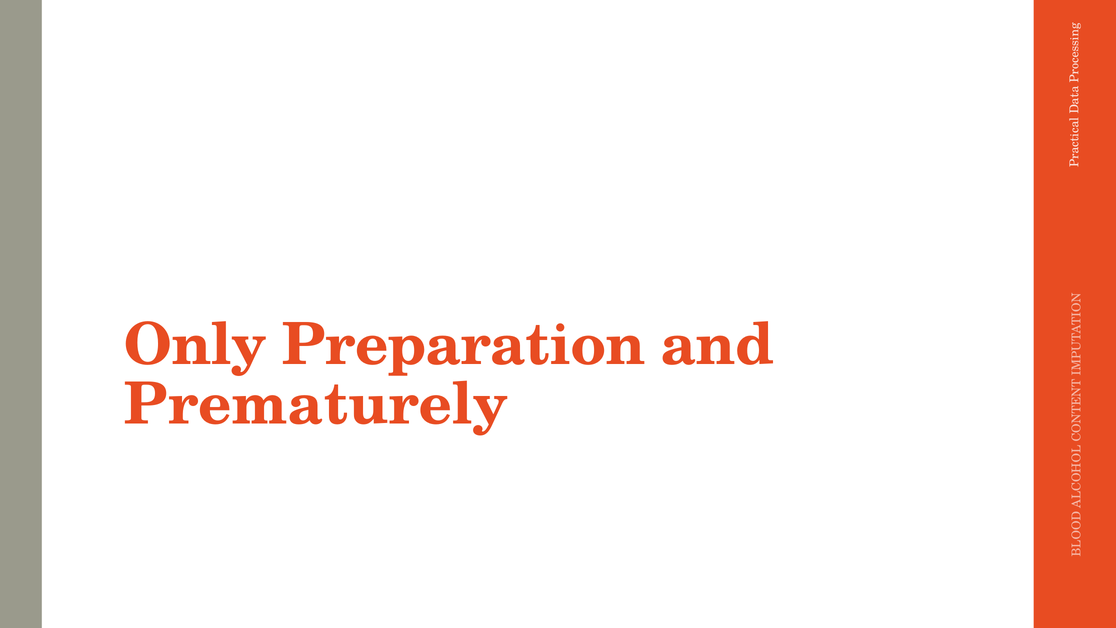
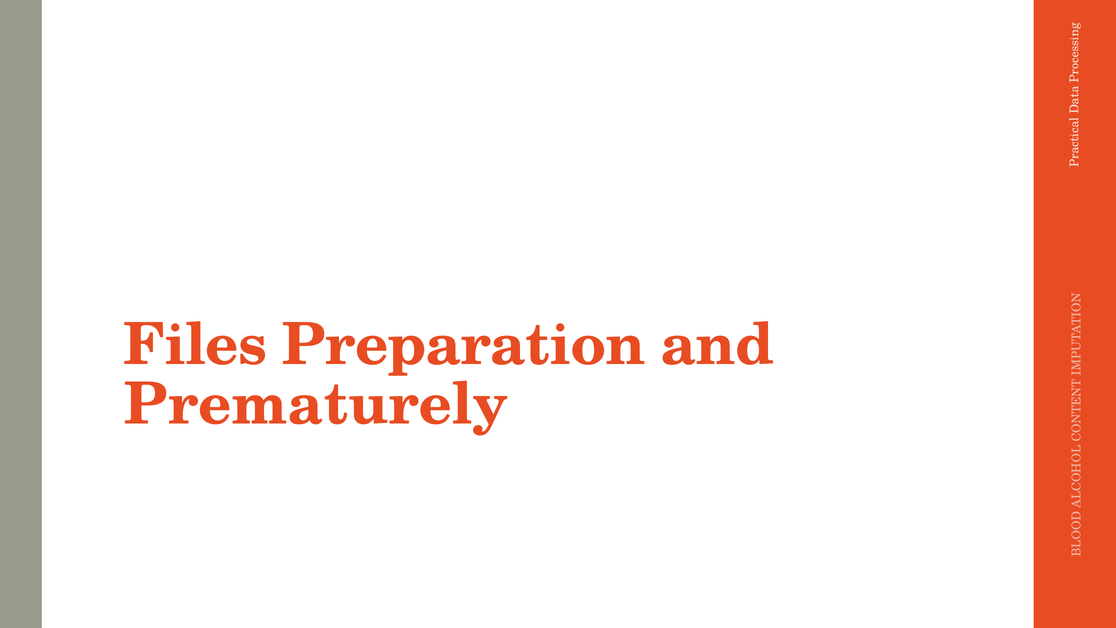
Only: Only -> Files
